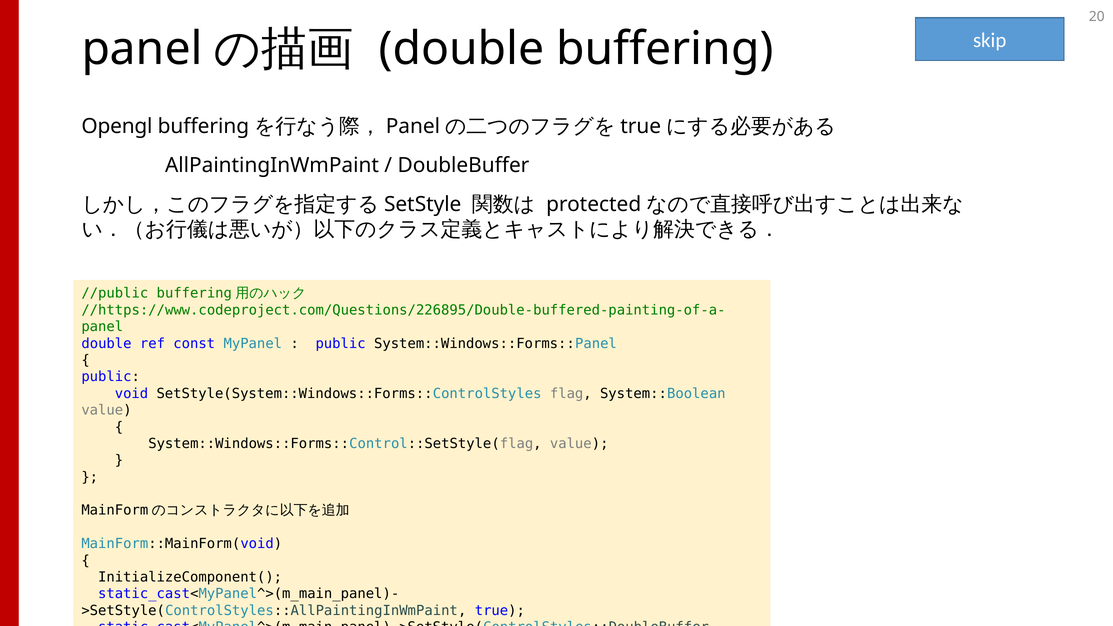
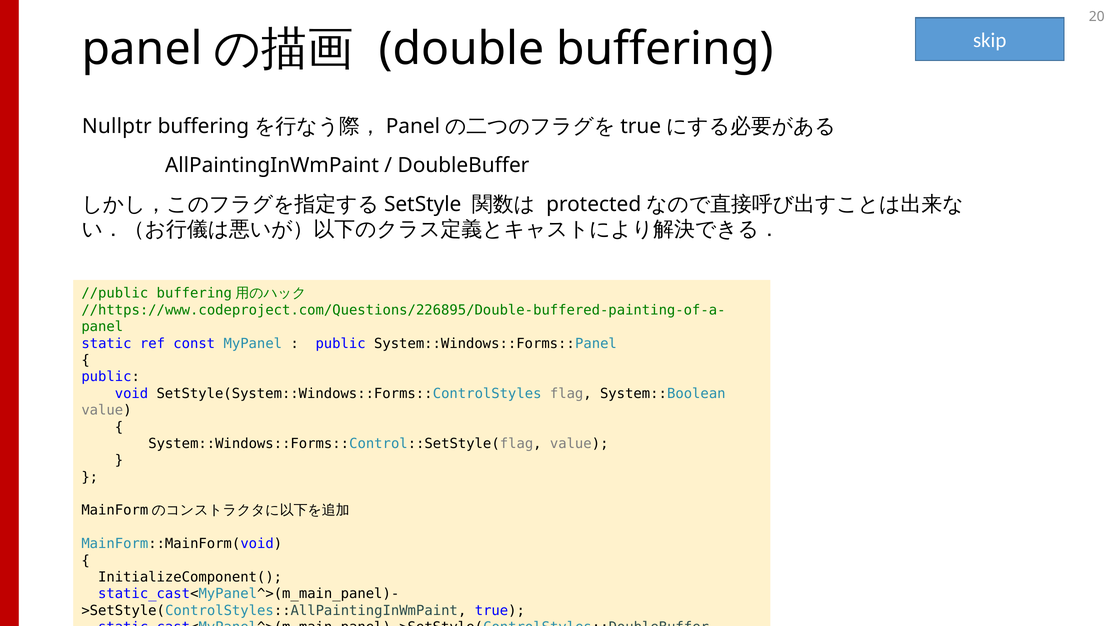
Opengl: Opengl -> Nullptr
double at (106, 344): double -> static
